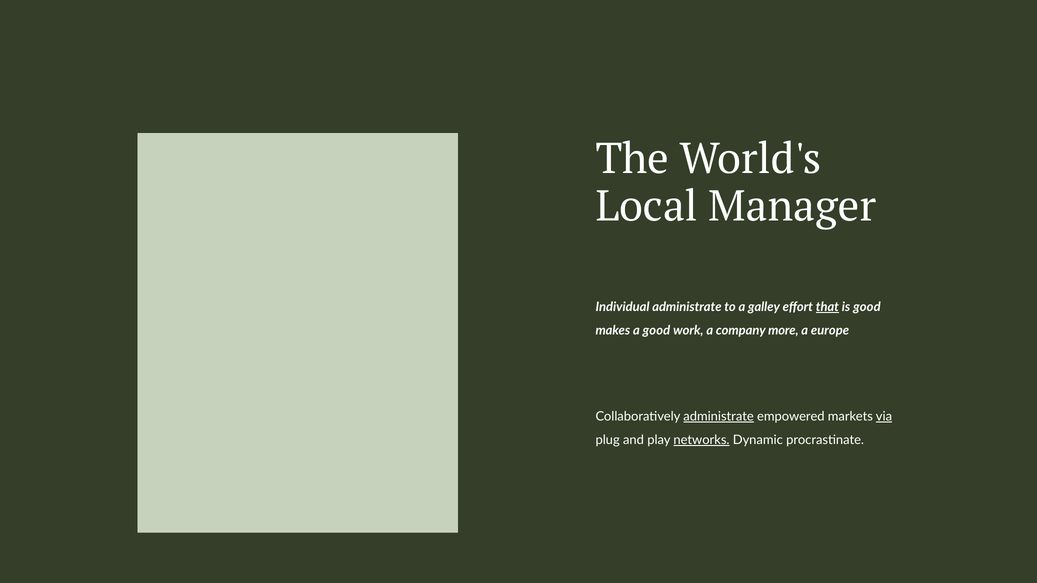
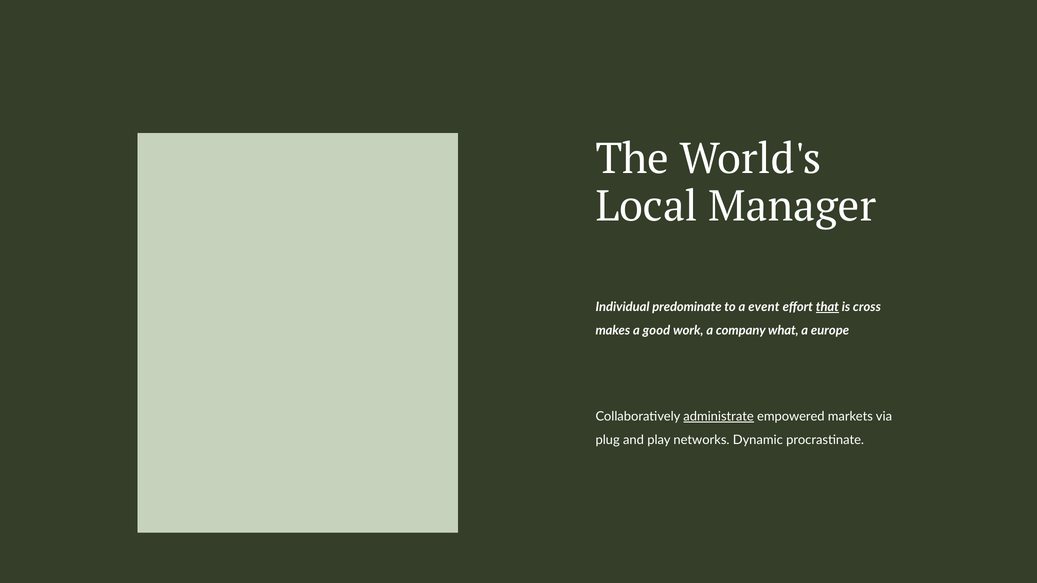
Individual administrate: administrate -> predominate
galley: galley -> event
is good: good -> cross
more: more -> what
via underline: present -> none
networks underline: present -> none
